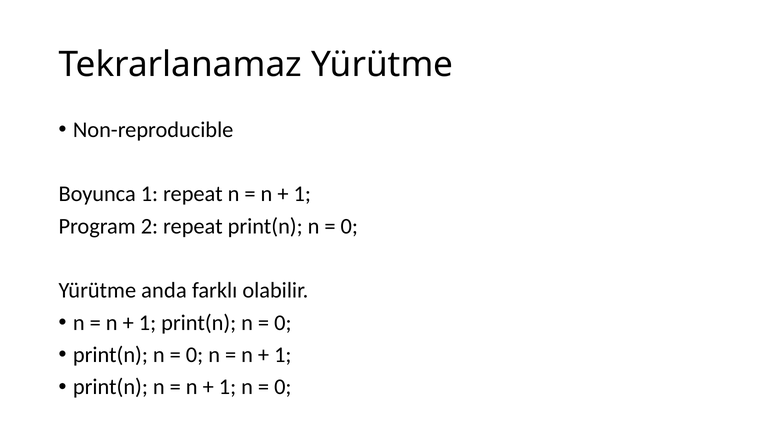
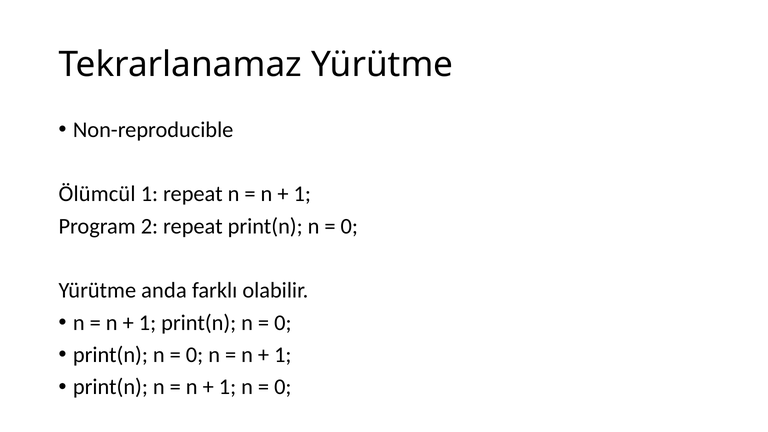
Boyunca: Boyunca -> Ölümcül
